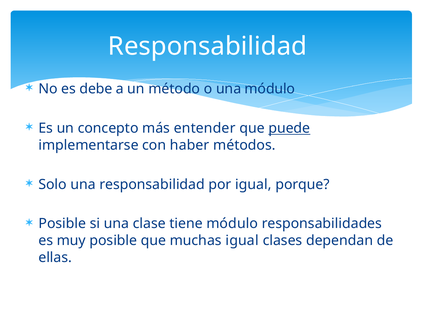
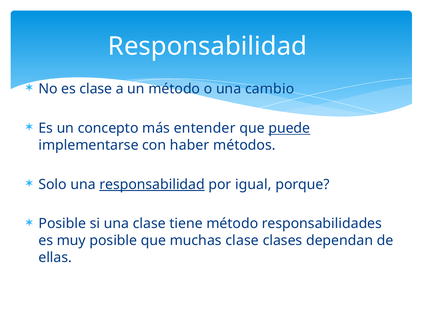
es debe: debe -> clase
una módulo: módulo -> cambio
responsabilidad at (152, 185) underline: none -> present
tiene módulo: módulo -> método
muchas igual: igual -> clase
